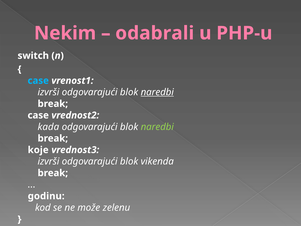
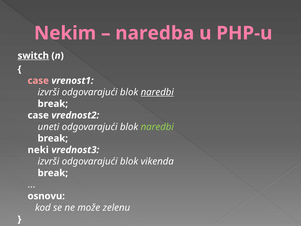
odabrali: odabrali -> naredba
switch underline: none -> present
case at (38, 81) colour: light blue -> pink
kada: kada -> uneti
koje: koje -> neki
godinu: godinu -> osnovu
